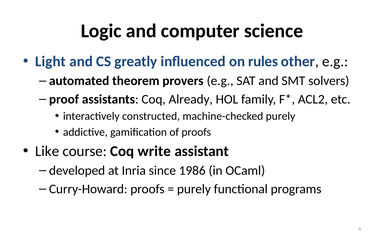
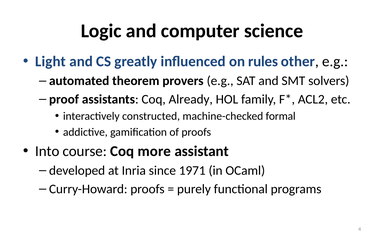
machine-checked purely: purely -> formal
Like: Like -> Into
write: write -> more
1986: 1986 -> 1971
